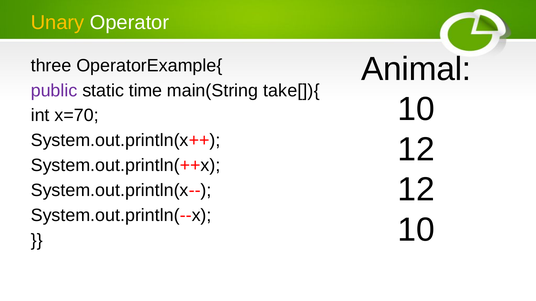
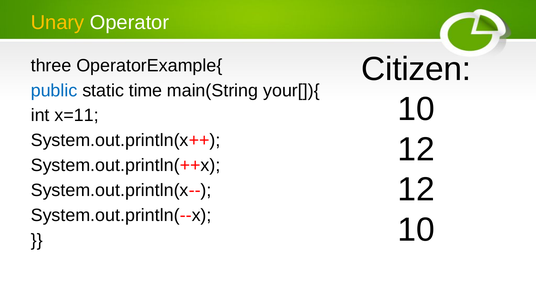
Animal: Animal -> Citizen
public colour: purple -> blue
take[]){: take[]){ -> your[]){
x=70: x=70 -> x=11
